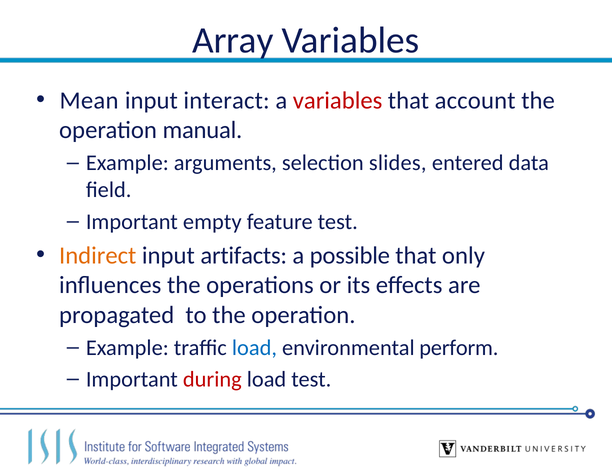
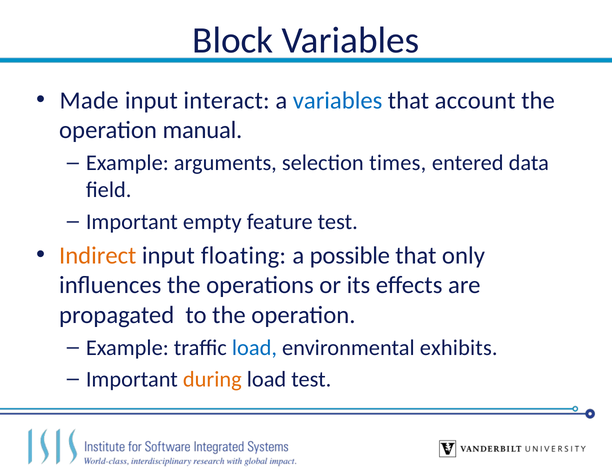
Array: Array -> Block
Mean: Mean -> Made
variables at (338, 101) colour: red -> blue
slides: slides -> times
artifacts: artifacts -> floating
perform: perform -> exhibits
during colour: red -> orange
